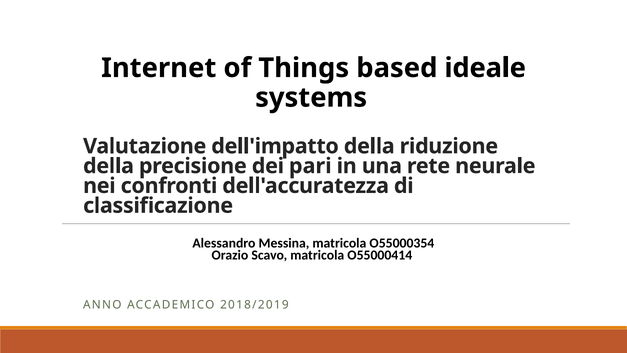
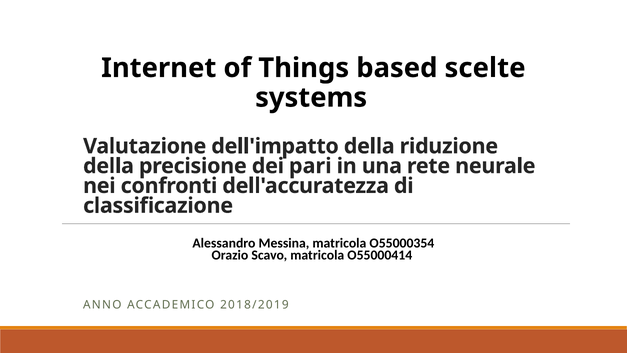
ideale: ideale -> scelte
